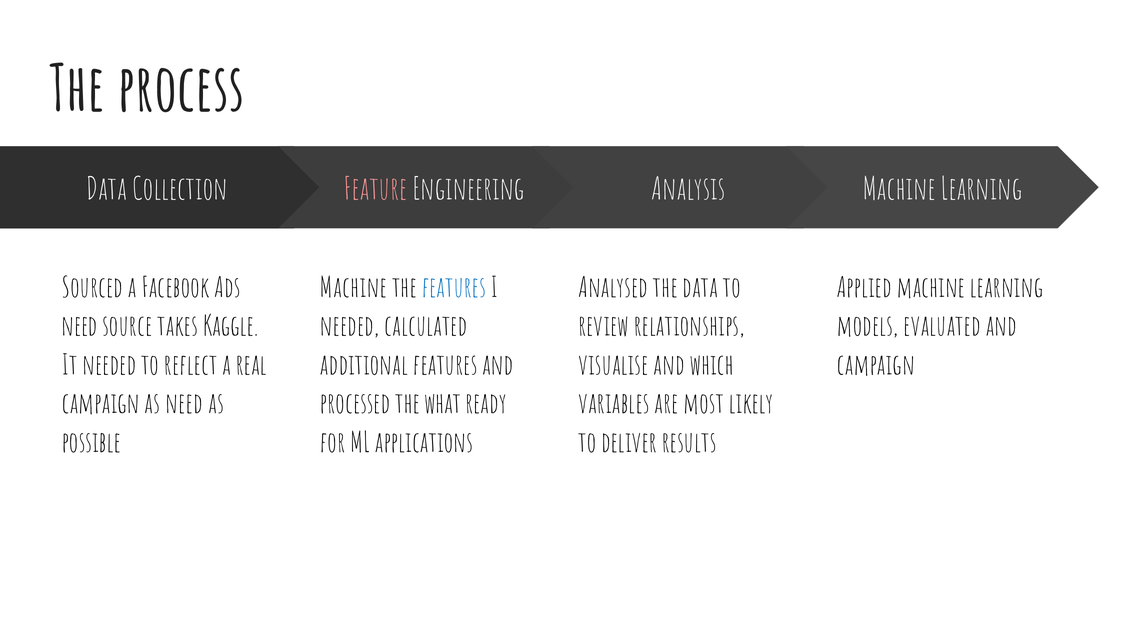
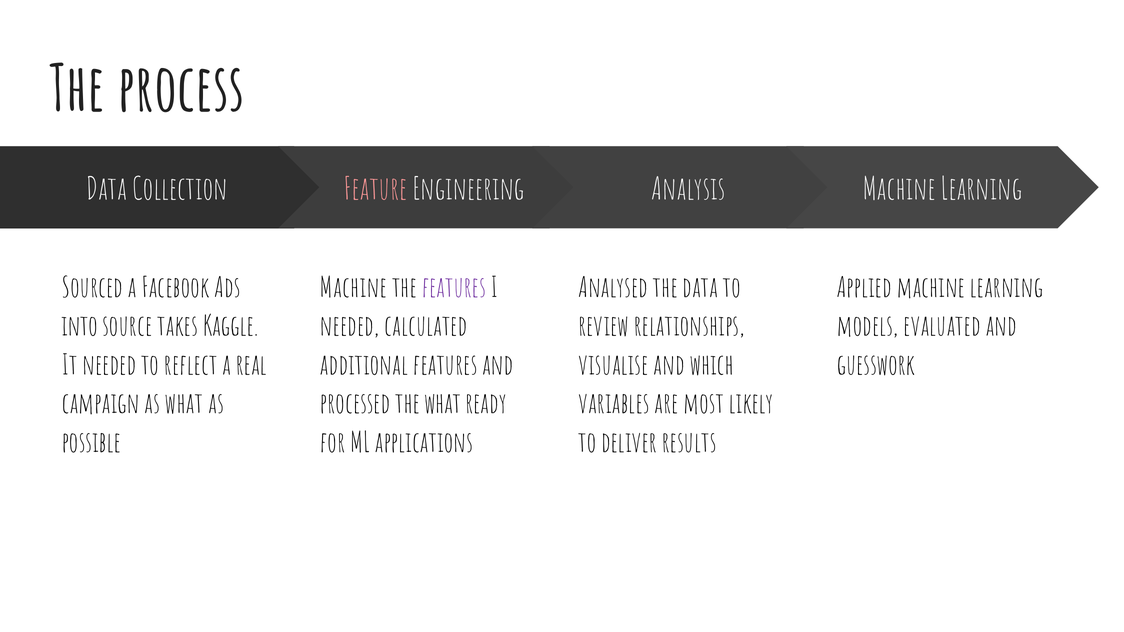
features at (454, 288) colour: blue -> purple
need at (80, 327): need -> into
campaign at (876, 365): campaign -> guesswork
as need: need -> what
